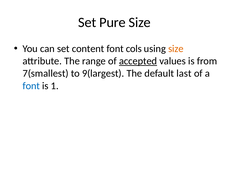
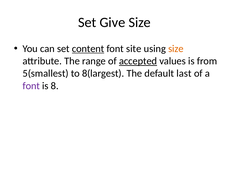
Pure: Pure -> Give
content underline: none -> present
cols: cols -> site
7(smallest: 7(smallest -> 5(smallest
9(largest: 9(largest -> 8(largest
font at (31, 86) colour: blue -> purple
1: 1 -> 8
